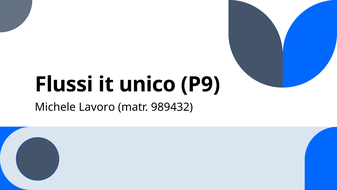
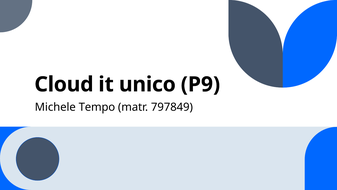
Flussi: Flussi -> Cloud
Lavoro: Lavoro -> Tempo
989432: 989432 -> 797849
